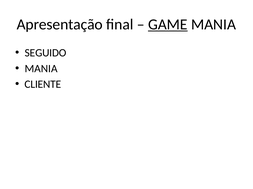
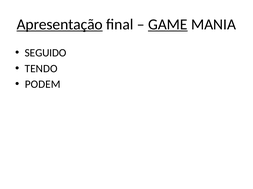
Apresentação underline: none -> present
MANIA at (41, 69): MANIA -> TENDO
CLIENTE: CLIENTE -> PODEM
